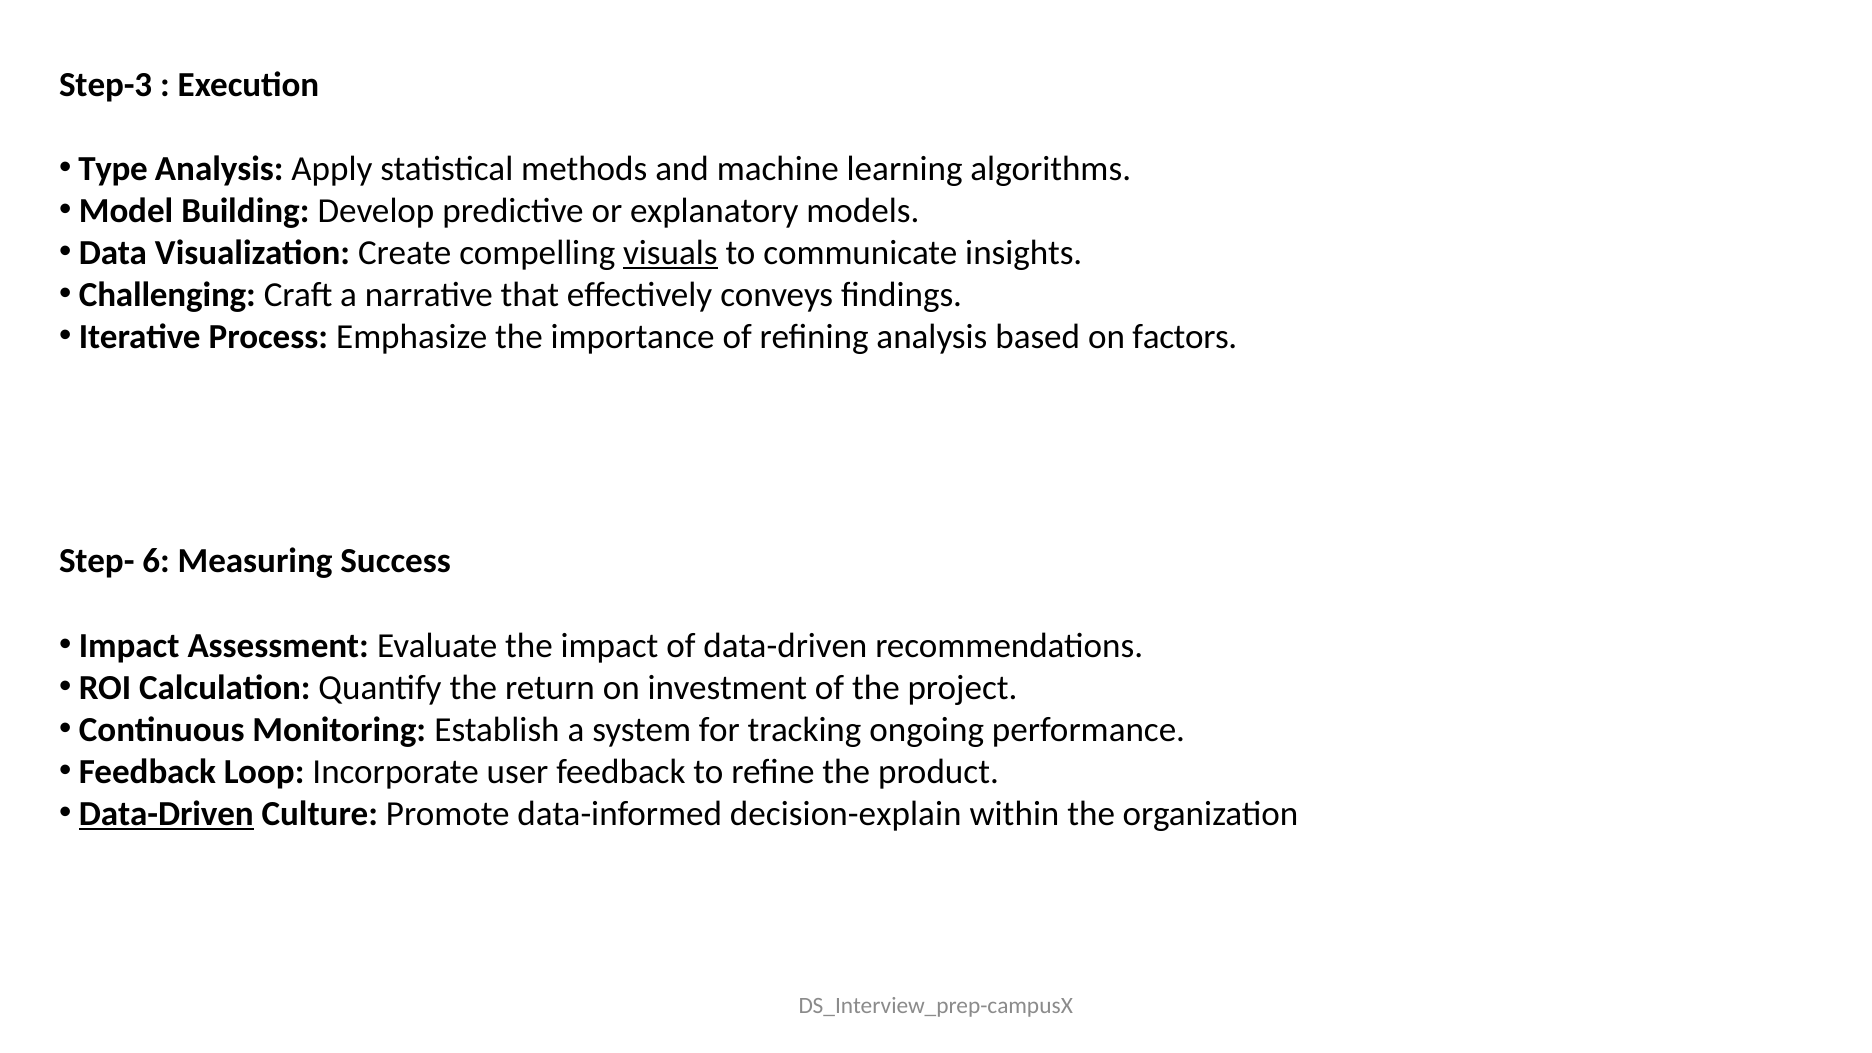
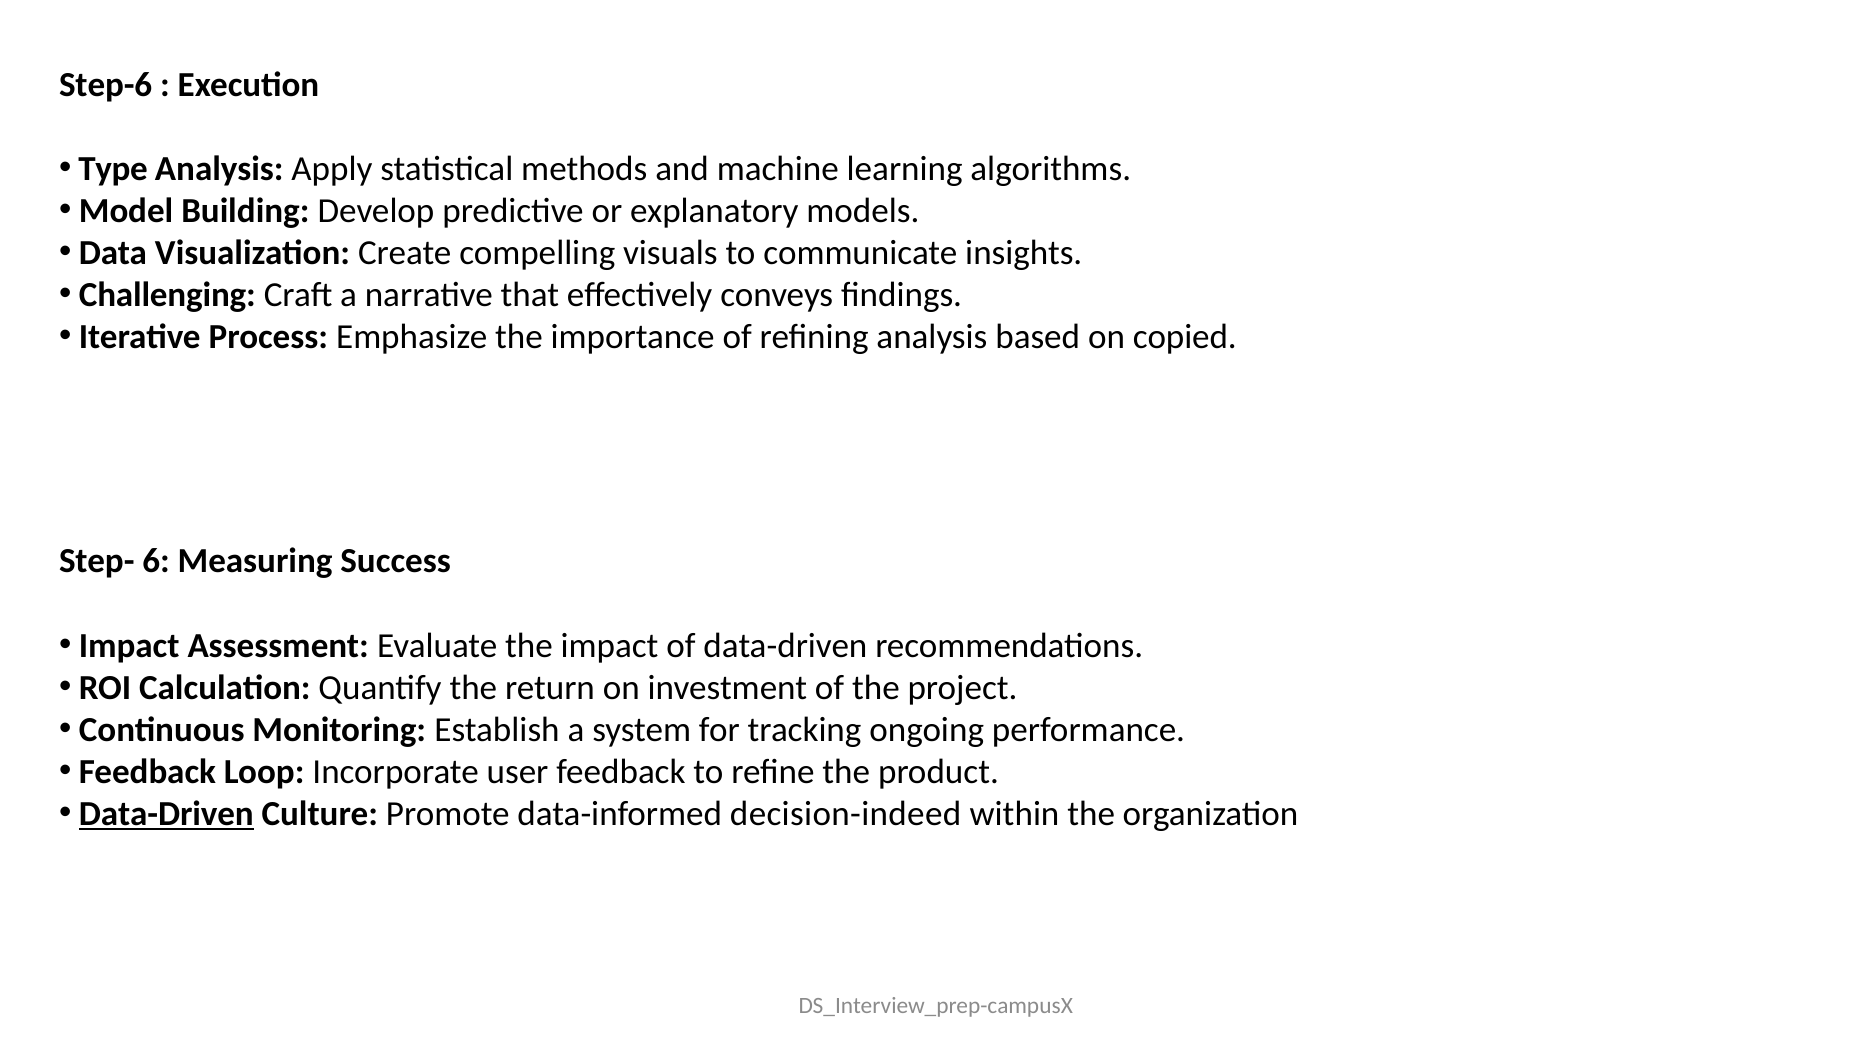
Step-3: Step-3 -> Step-6
visuals underline: present -> none
factors: factors -> copied
decision-explain: decision-explain -> decision-indeed
